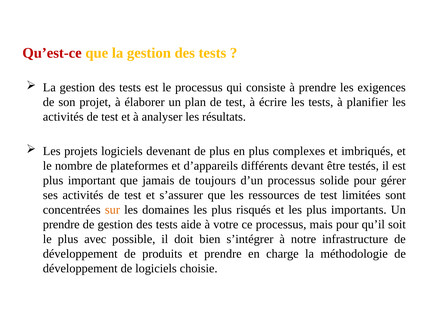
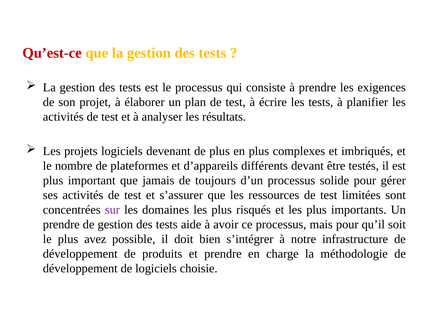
sur colour: orange -> purple
votre: votre -> avoir
avec: avec -> avez
